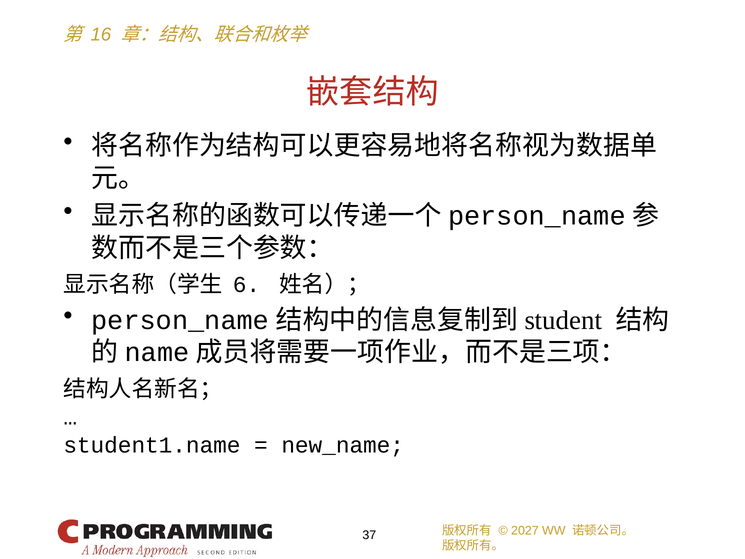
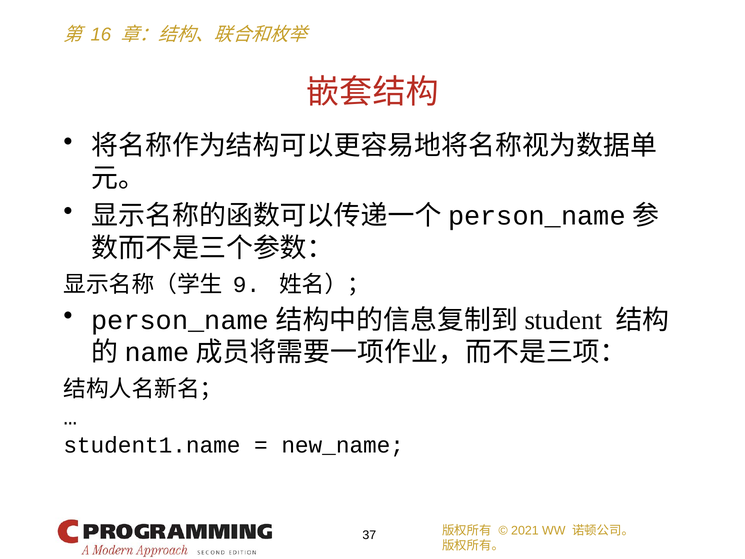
6: 6 -> 9
2027: 2027 -> 2021
